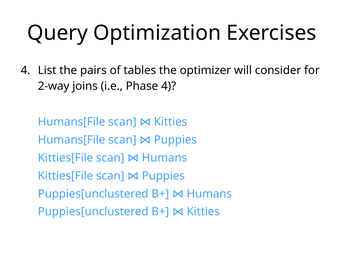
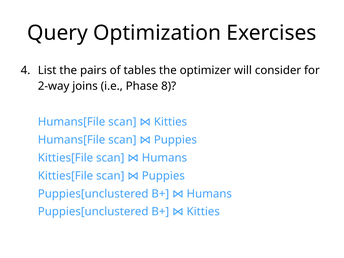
Phase 4: 4 -> 8
